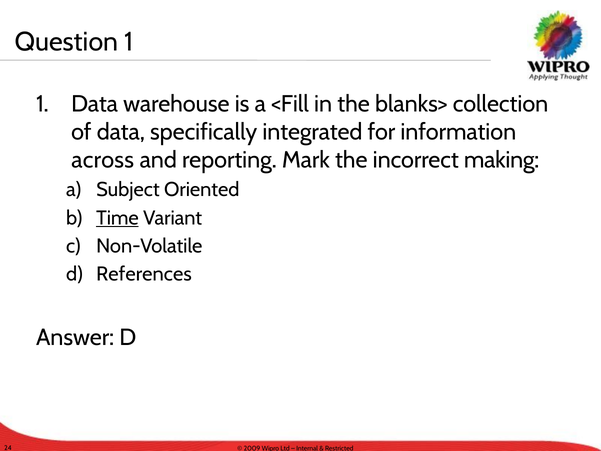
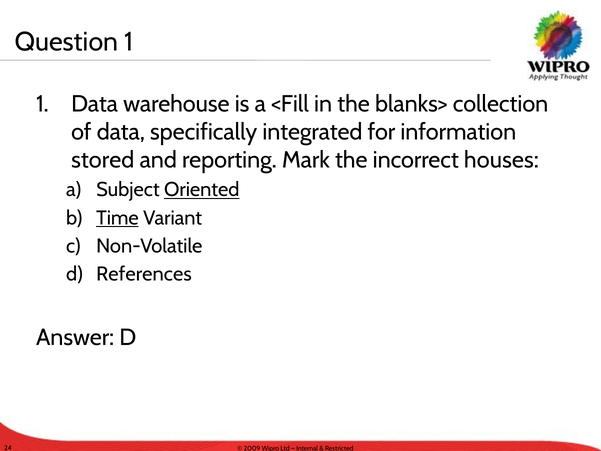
across: across -> stored
making: making -> houses
Oriented underline: none -> present
